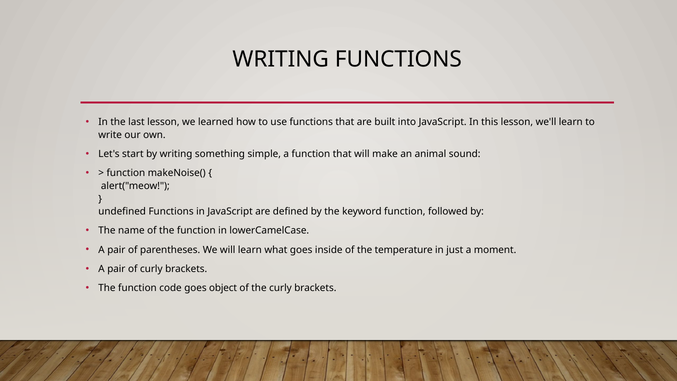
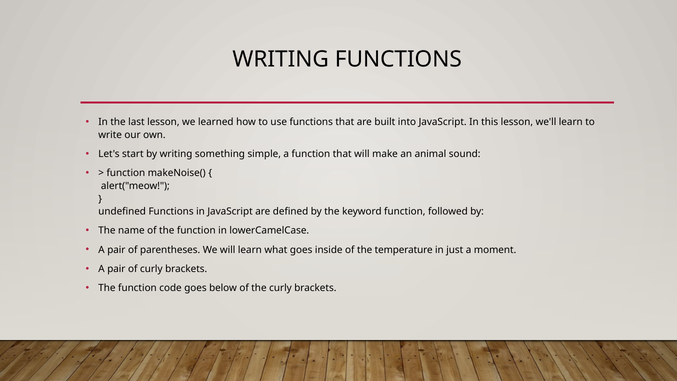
object: object -> below
